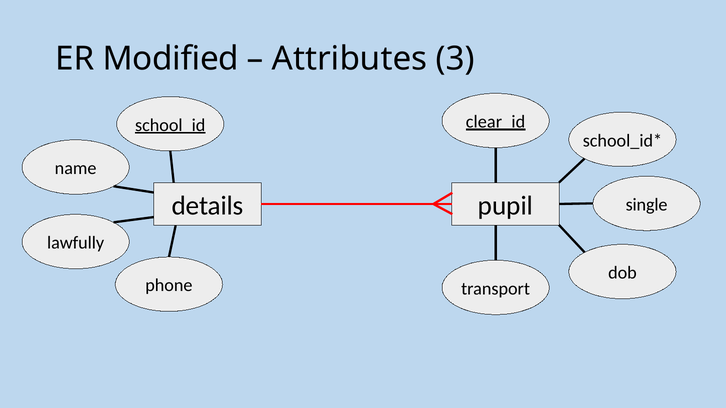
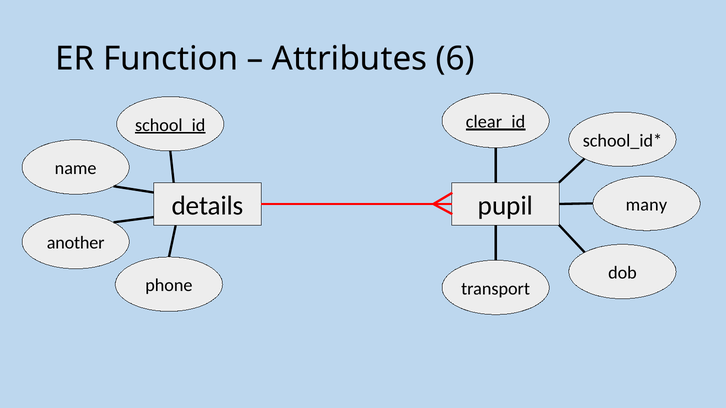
Modified: Modified -> Function
3: 3 -> 6
single: single -> many
lawfully: lawfully -> another
